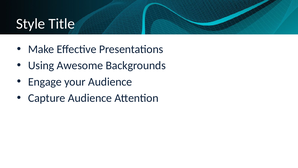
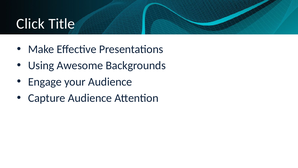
Style: Style -> Click
